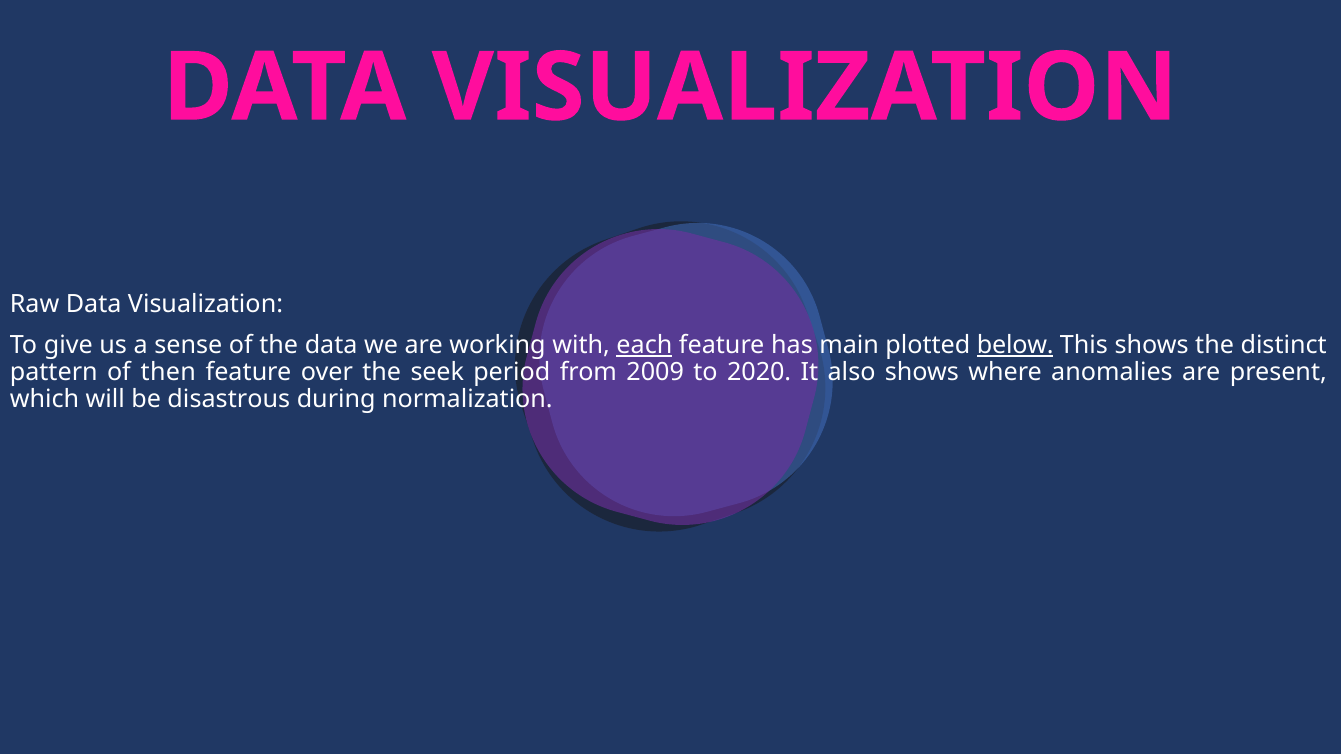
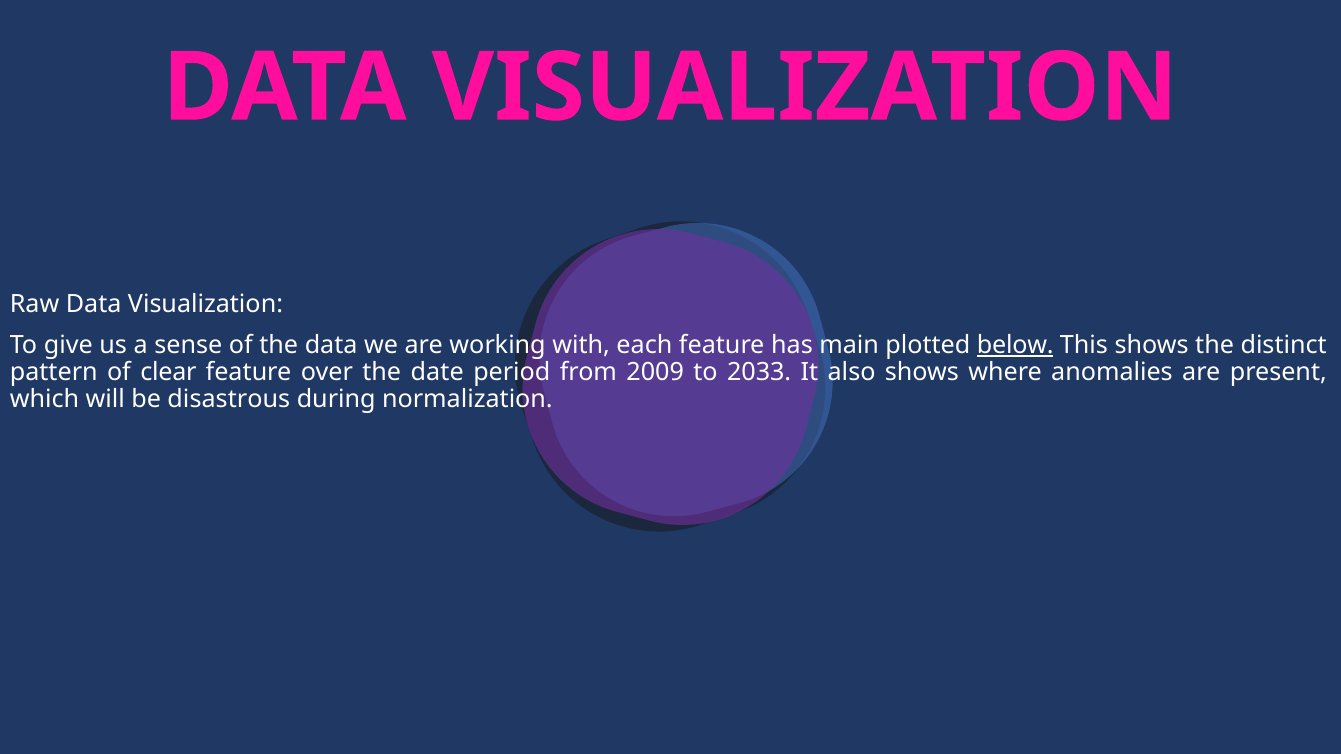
each underline: present -> none
then: then -> clear
seek: seek -> date
2020: 2020 -> 2033
